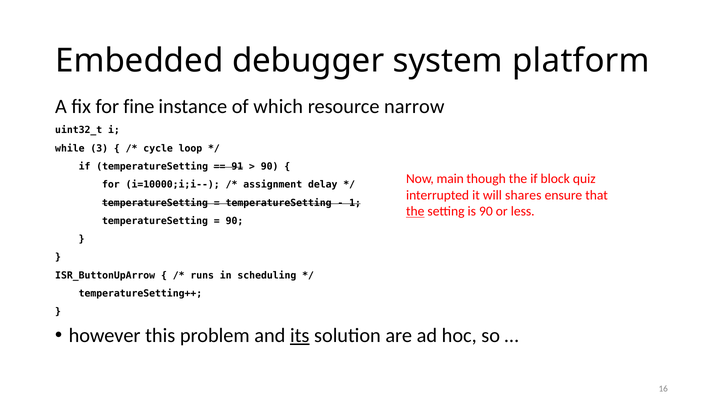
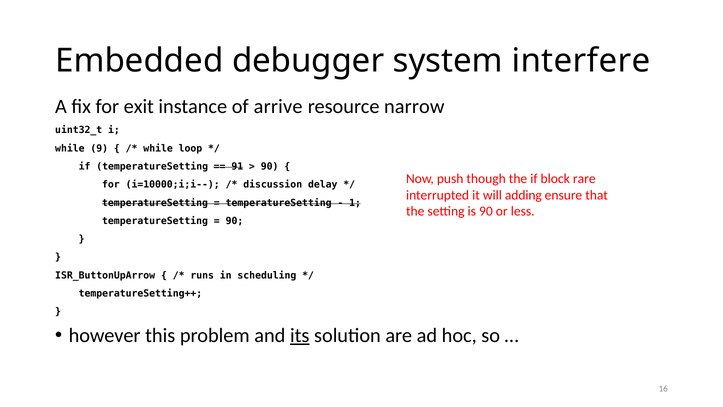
platform: platform -> interfere
fine: fine -> exit
which: which -> arrive
3: 3 -> 9
cycle at (158, 148): cycle -> while
main: main -> push
quiz: quiz -> rare
assignment: assignment -> discussion
shares: shares -> adding
the at (415, 211) underline: present -> none
